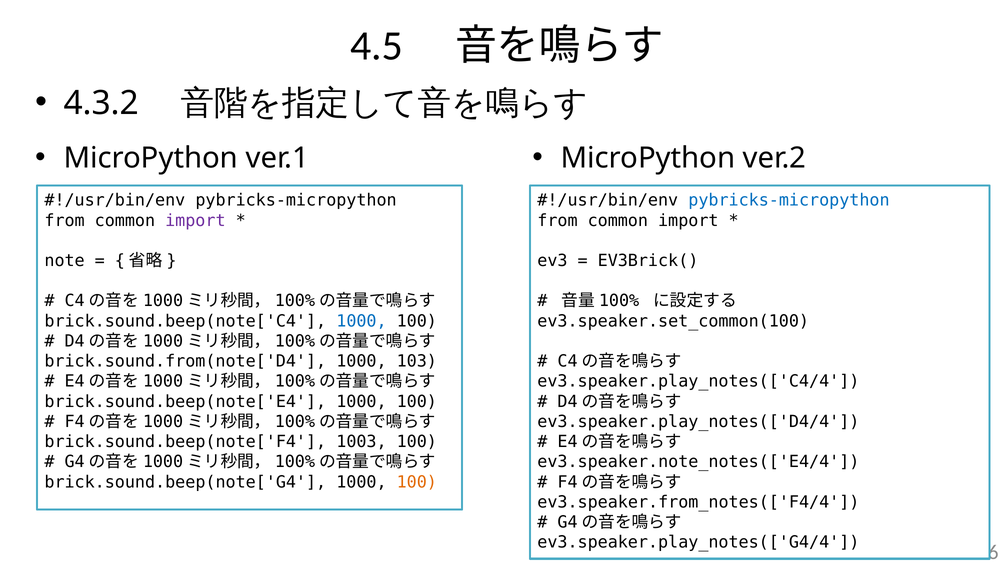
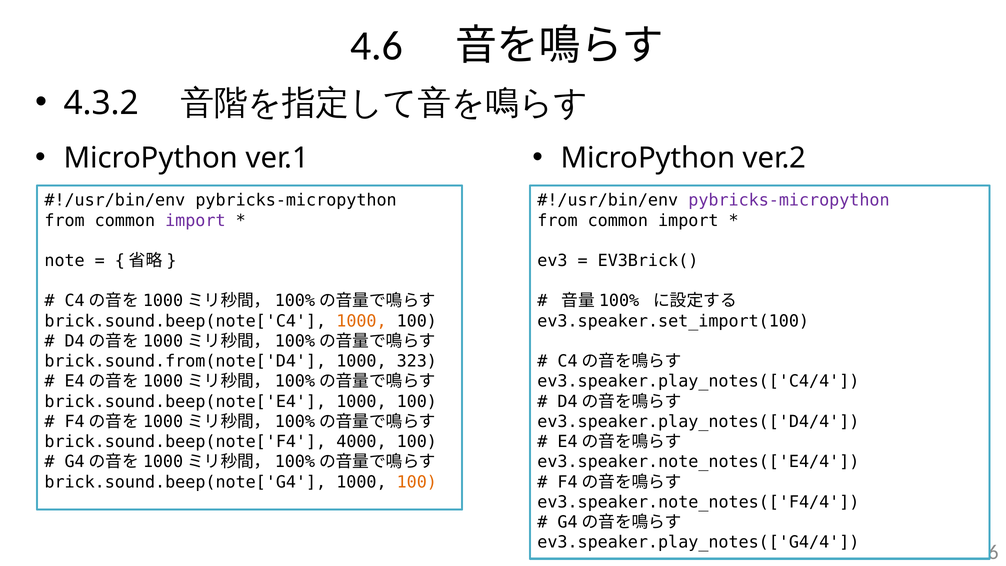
4.5: 4.5 -> 4.6
pybricks-micropython at (789, 200) colour: blue -> purple
1000 at (361, 321) colour: blue -> orange
ev3.speaker.set_common(100: ev3.speaker.set_common(100 -> ev3.speaker.set_import(100
103: 103 -> 323
1003: 1003 -> 4000
ev3.speaker.from_notes(['F4/4: ev3.speaker.from_notes(['F4/4 -> ev3.speaker.note_notes(['F4/4
